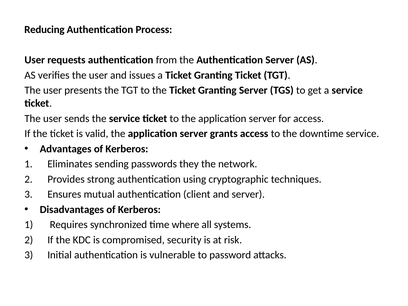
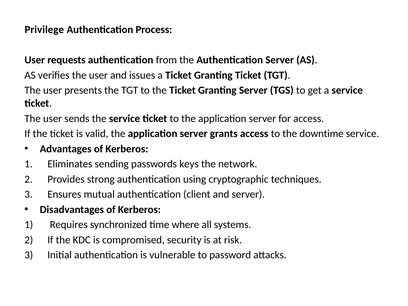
Reducing: Reducing -> Privilege
they: they -> keys
